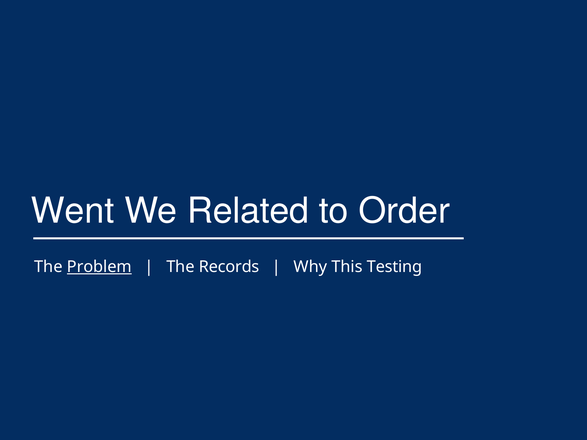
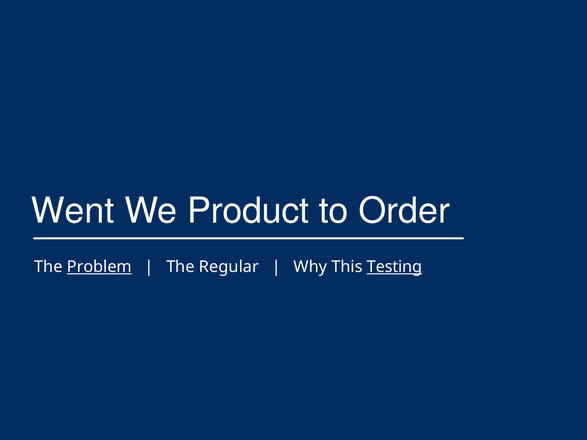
Related: Related -> Product
Records: Records -> Regular
Testing underline: none -> present
